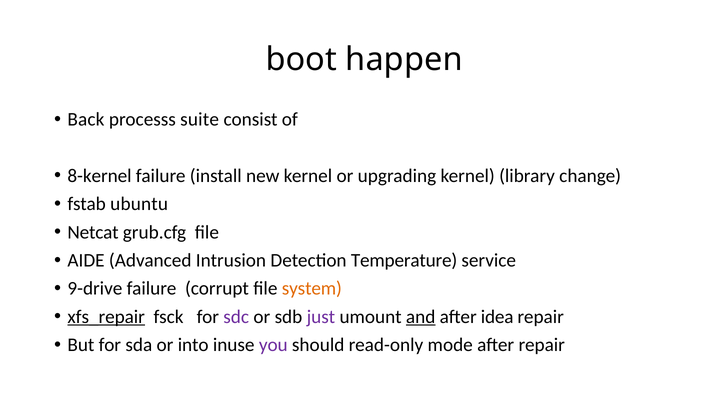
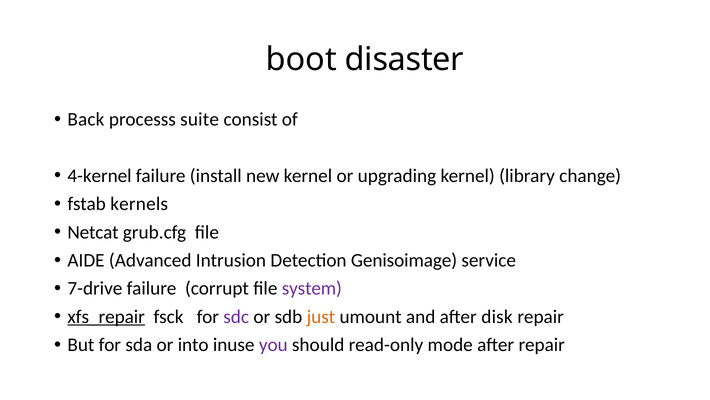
happen: happen -> disaster
8-kernel: 8-kernel -> 4-kernel
ubuntu: ubuntu -> kernels
Temperature: Temperature -> Genisoimage
9-drive: 9-drive -> 7-drive
system colour: orange -> purple
just colour: purple -> orange
and underline: present -> none
idea: idea -> disk
